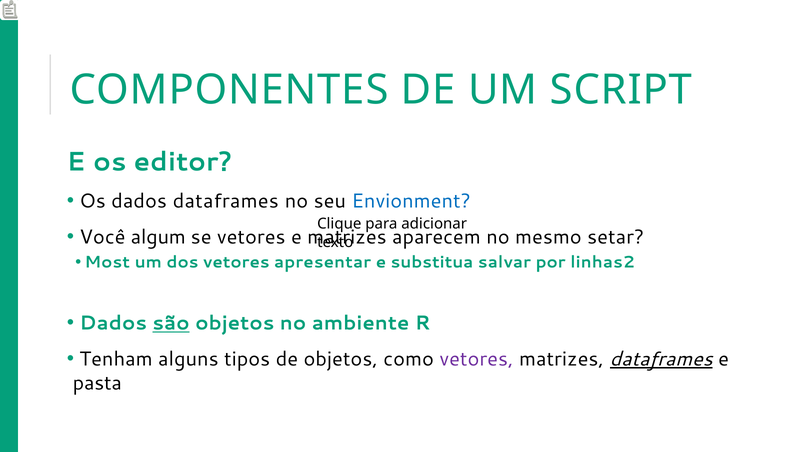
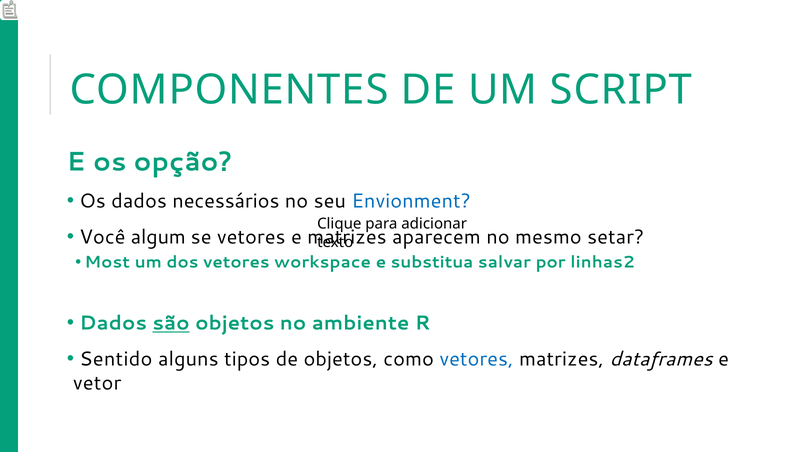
editor: editor -> opção
dados dataframes: dataframes -> necessários
apresentar: apresentar -> workspace
Tenham: Tenham -> Sentido
vetores at (477, 359) colour: purple -> blue
dataframes at (661, 359) underline: present -> none
pasta: pasta -> vetor
